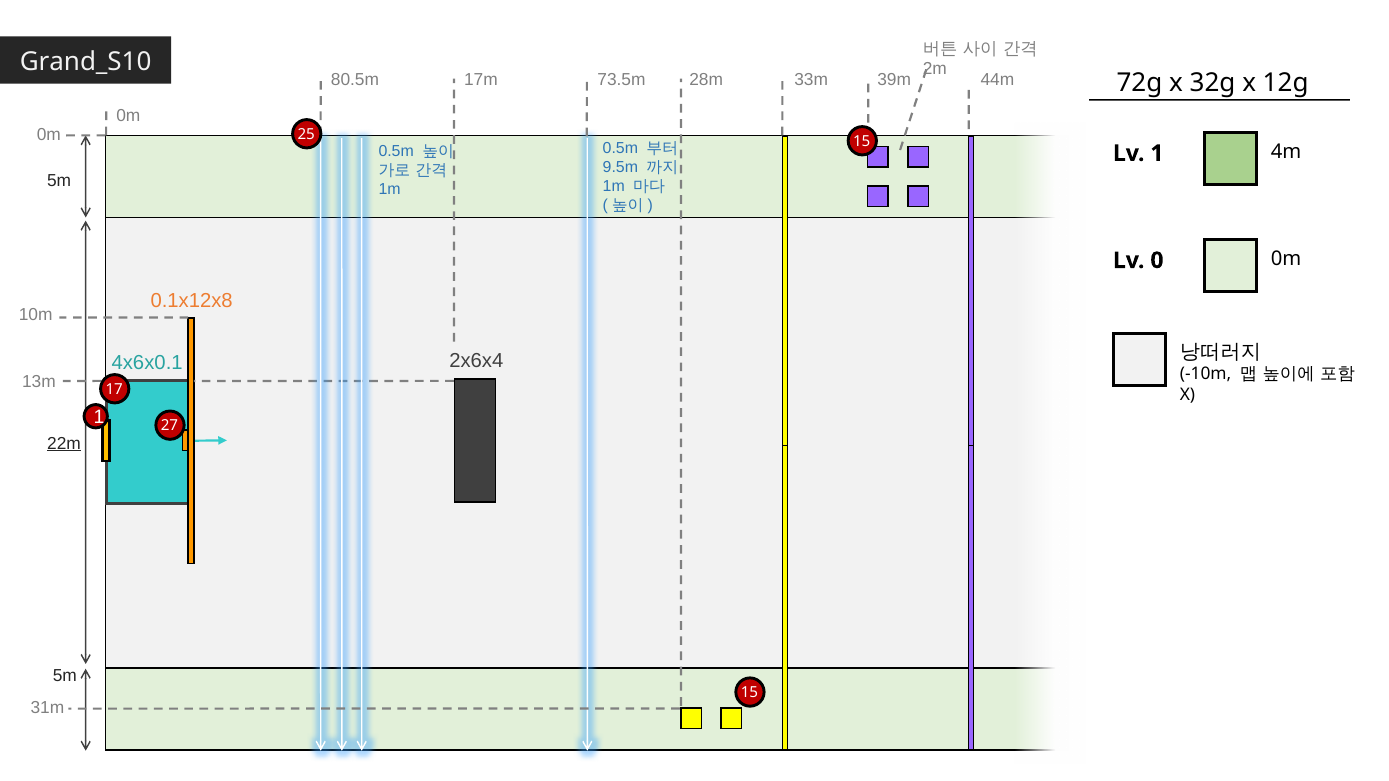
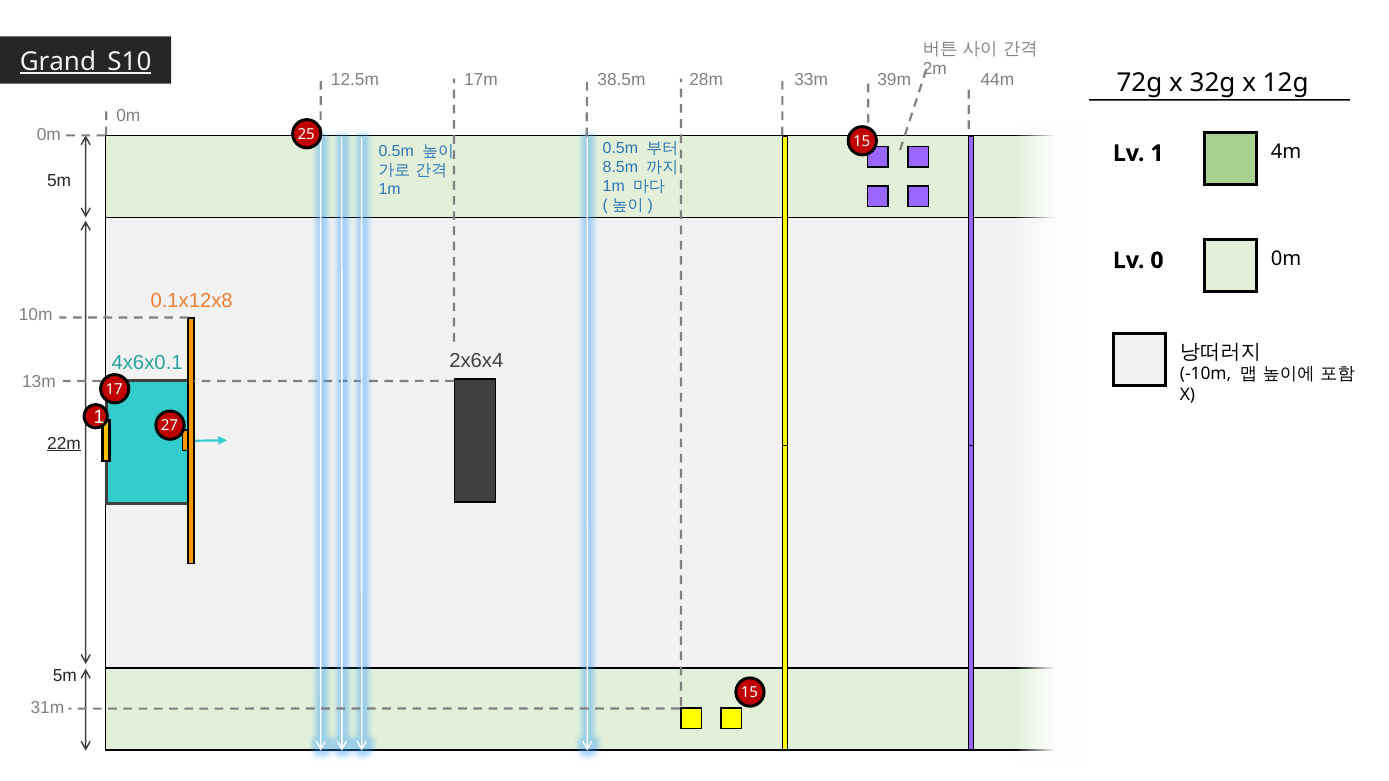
Grand_S10 underline: none -> present
80.5m: 80.5m -> 12.5m
73.5m: 73.5m -> 38.5m
9.5m: 9.5m -> 8.5m
